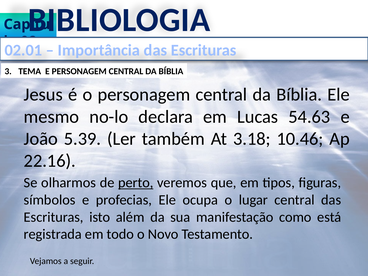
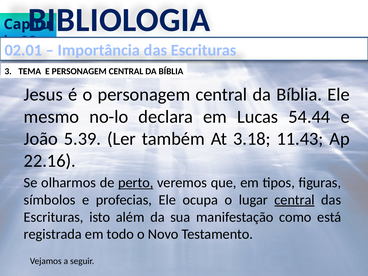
54.63: 54.63 -> 54.44
10.46: 10.46 -> 11.43
central at (295, 200) underline: none -> present
